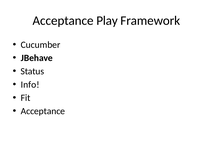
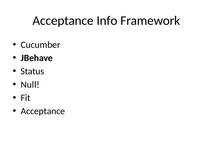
Play: Play -> Info
Info: Info -> Null
